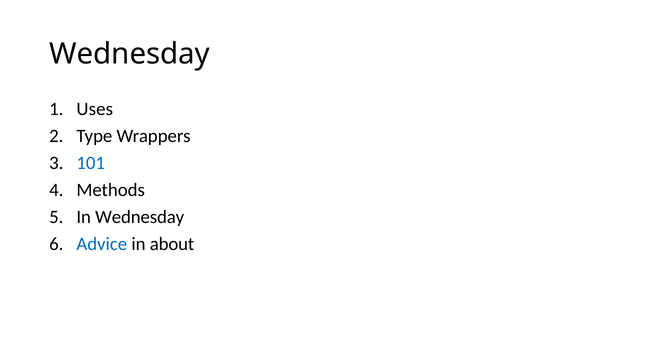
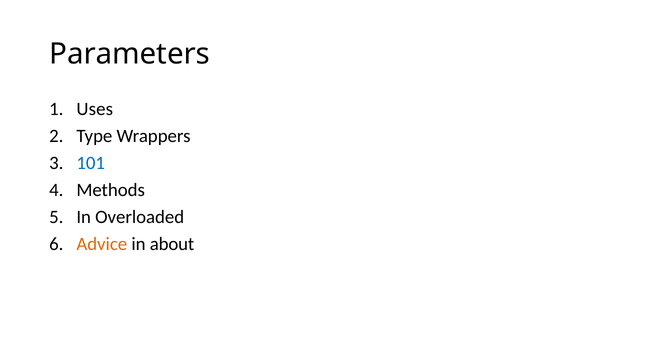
Wednesday at (130, 54): Wednesday -> Parameters
In Wednesday: Wednesday -> Overloaded
Advice colour: blue -> orange
